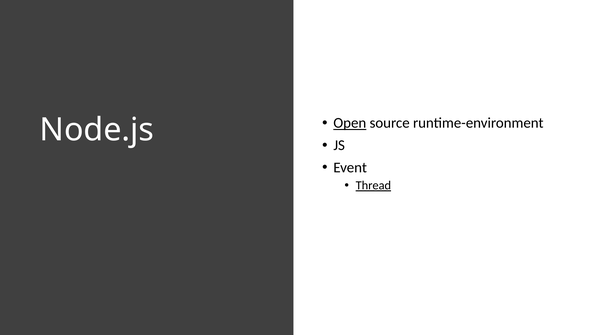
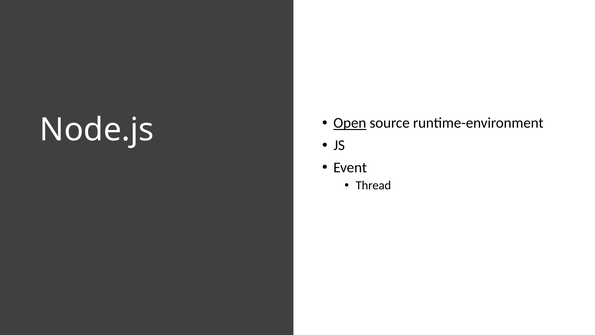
Thread underline: present -> none
